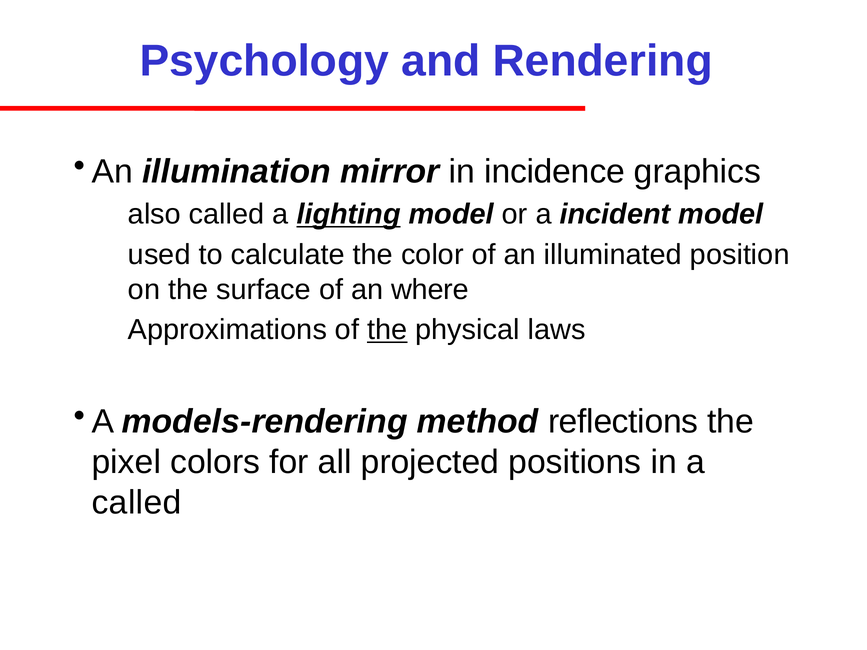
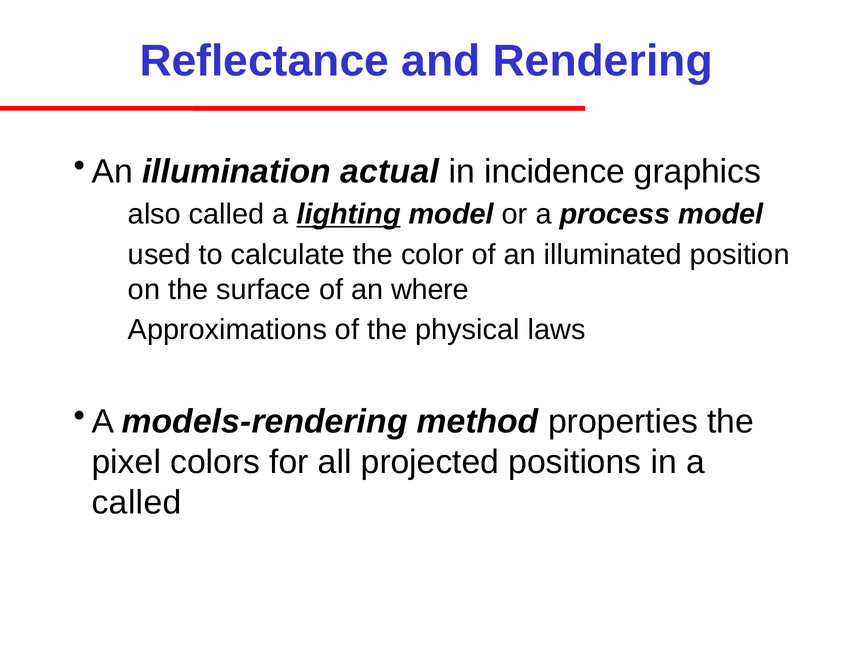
Psychology: Psychology -> Reflectance
mirror: mirror -> actual
incident: incident -> process
the at (387, 330) underline: present -> none
reflections: reflections -> properties
